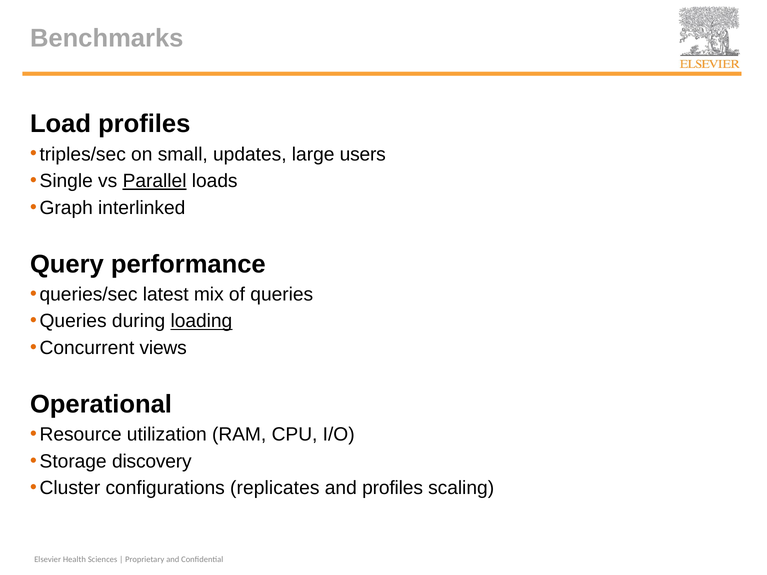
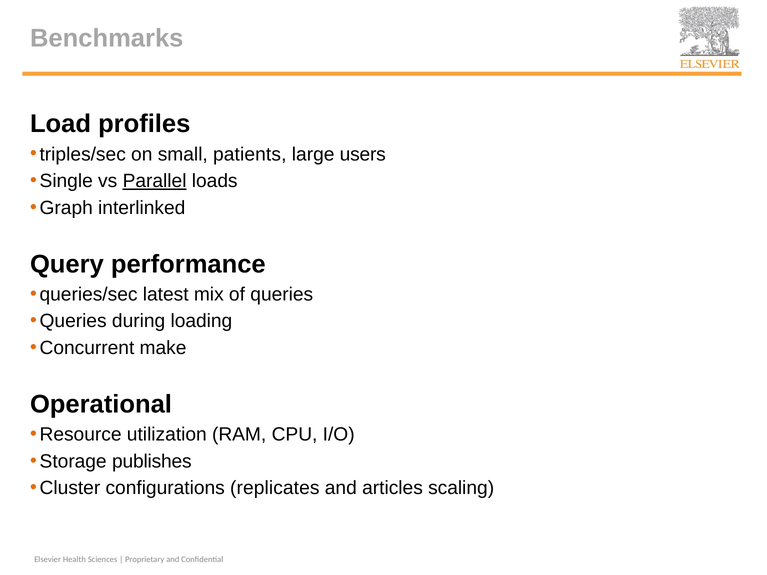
updates: updates -> patients
loading underline: present -> none
views: views -> make
discovery: discovery -> publishes
and profiles: profiles -> articles
